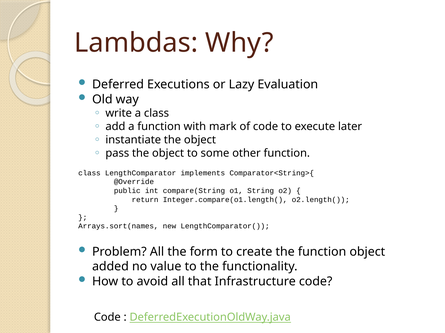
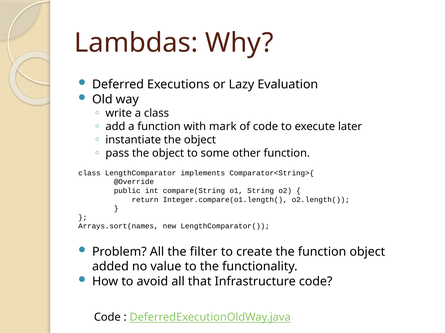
form: form -> filter
